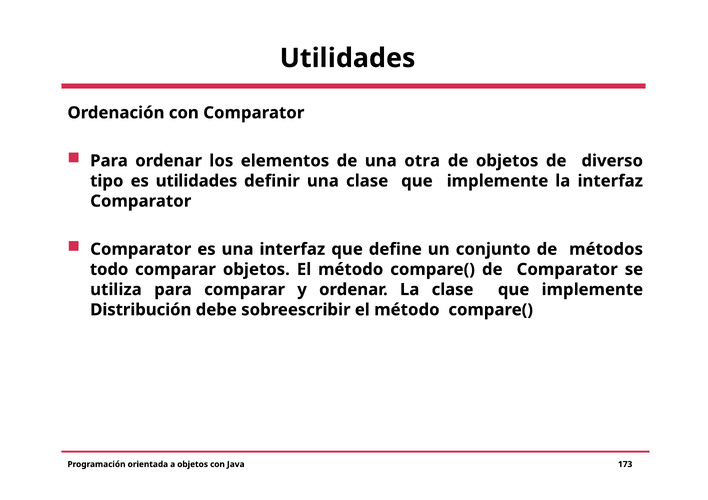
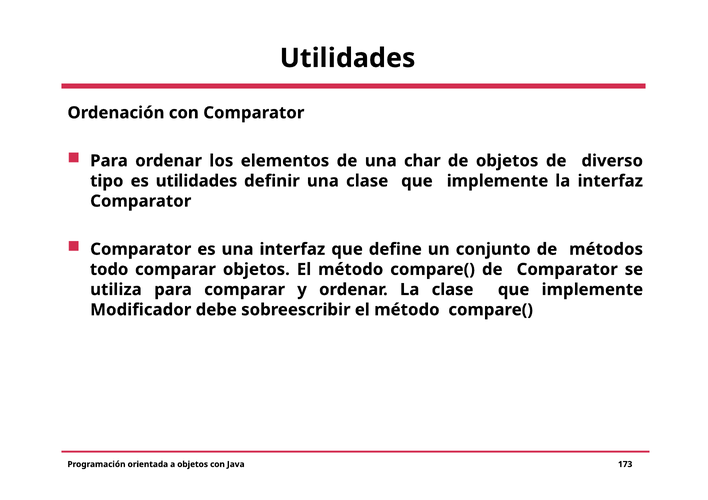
otra: otra -> char
Distribución: Distribución -> Modificador
